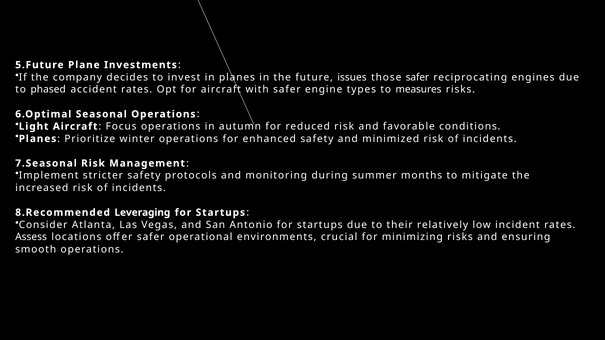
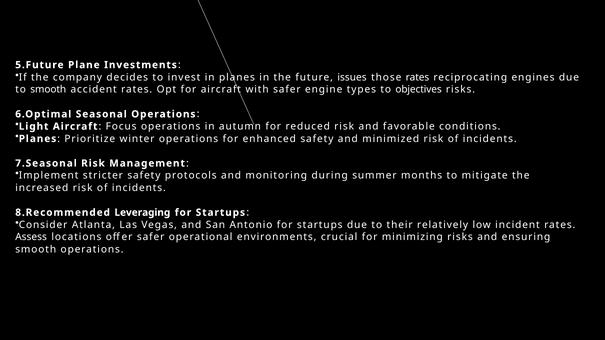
those safer: safer -> rates
to phased: phased -> smooth
measures: measures -> objectives
